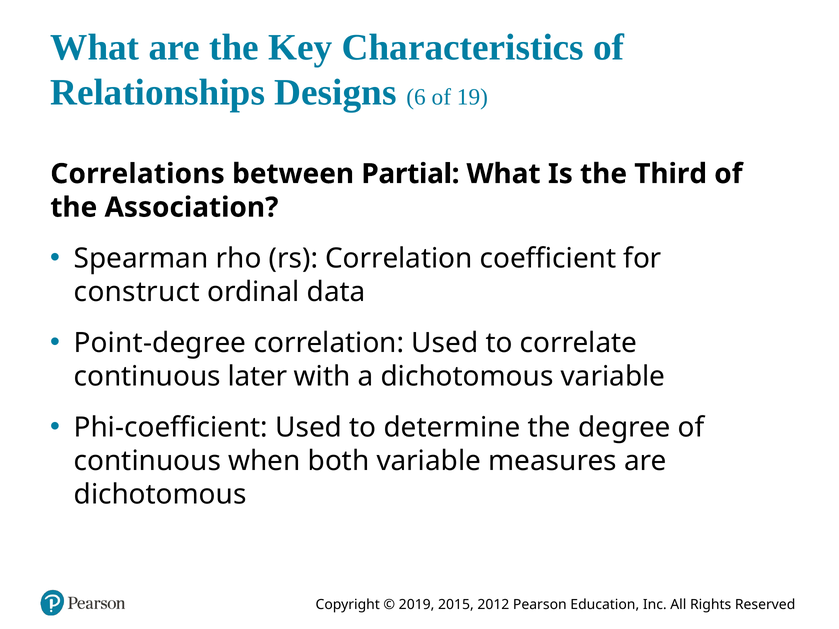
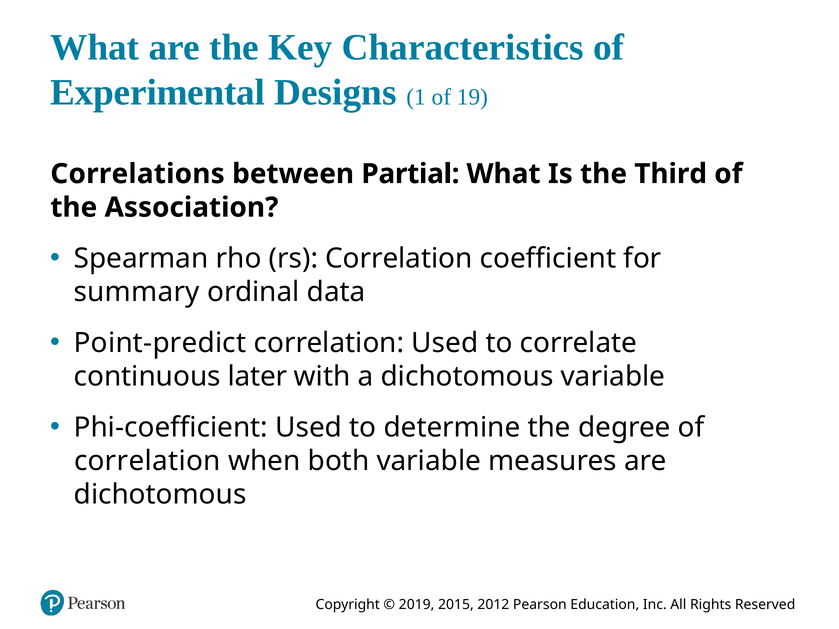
Relationships: Relationships -> Experimental
6: 6 -> 1
construct: construct -> summary
Point-degree: Point-degree -> Point-predict
continuous at (147, 461): continuous -> correlation
